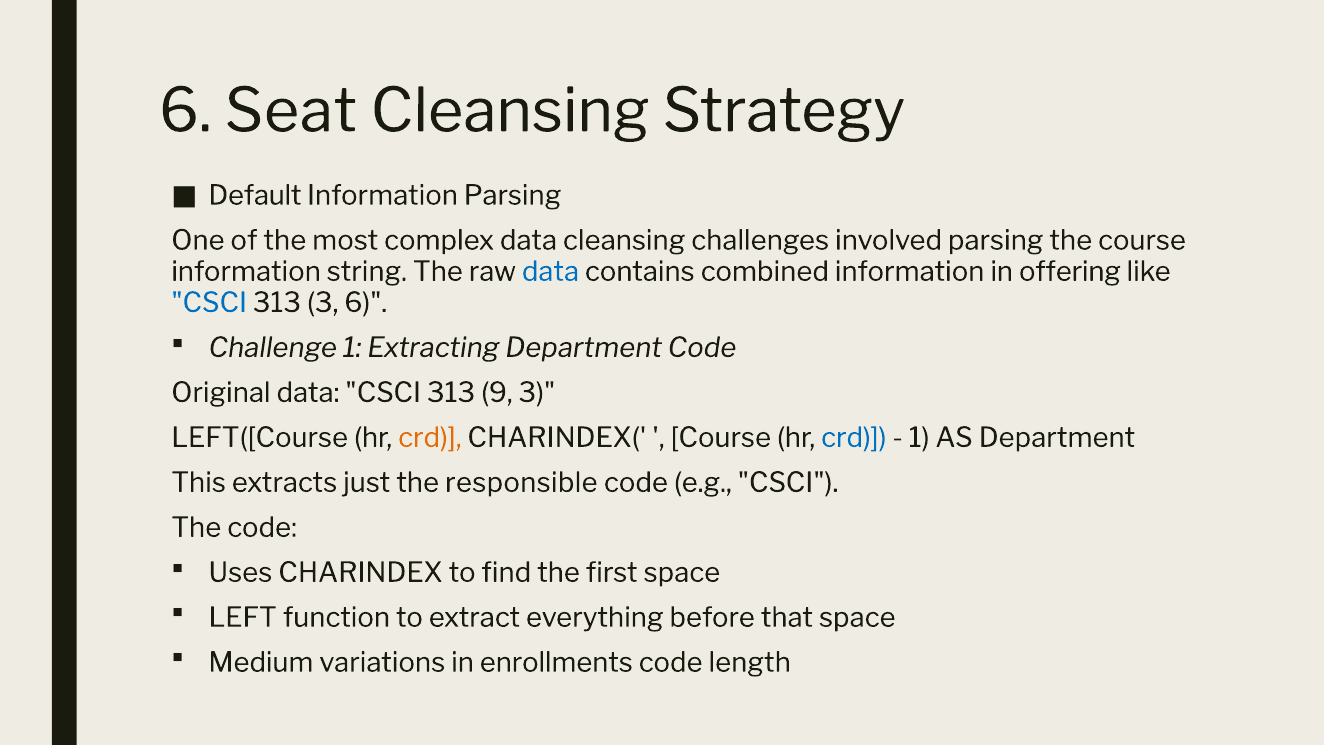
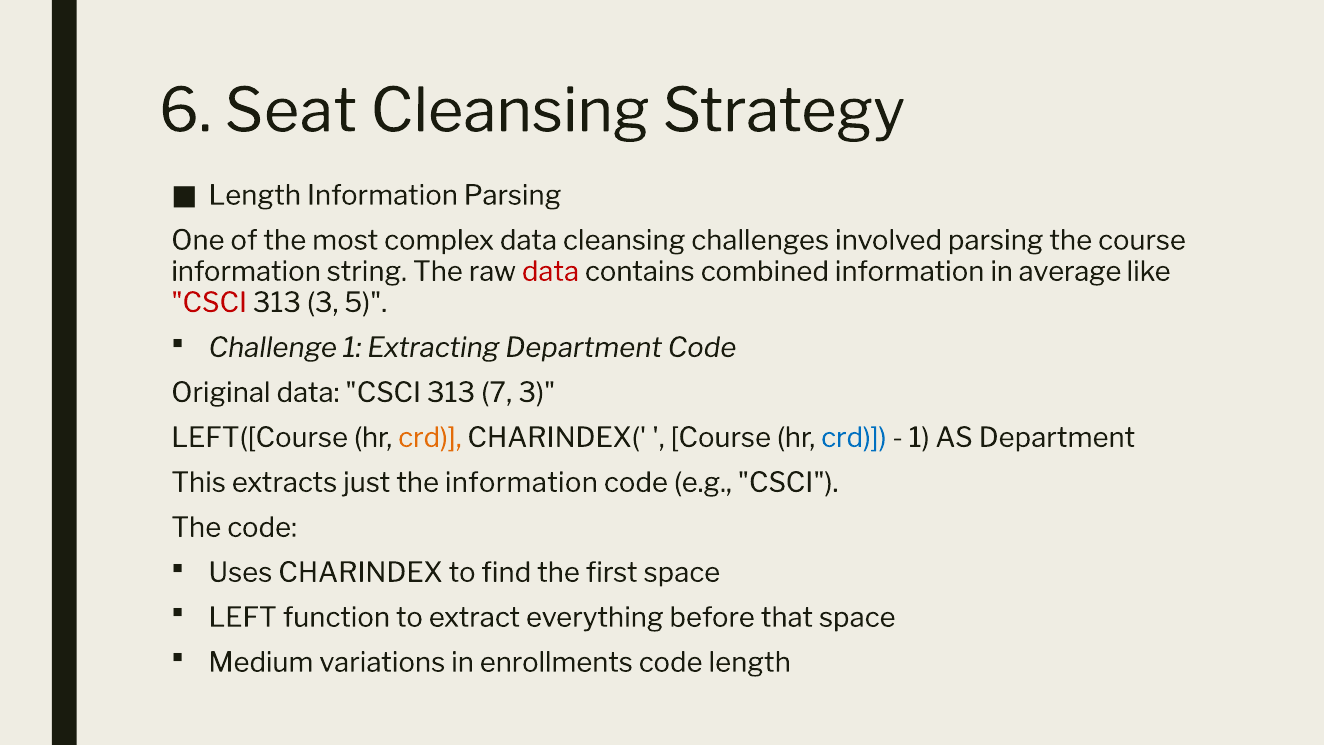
Default at (255, 195): Default -> Length
data at (550, 272) colour: blue -> red
offering: offering -> average
CSCI at (209, 303) colour: blue -> red
3 6: 6 -> 5
9: 9 -> 7
the responsible: responsible -> information
